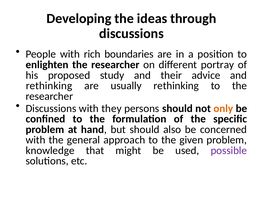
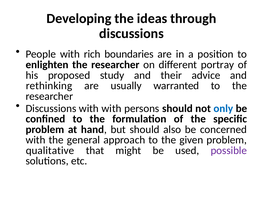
usually rethinking: rethinking -> warranted
with they: they -> with
only colour: orange -> blue
knowledge: knowledge -> qualitative
